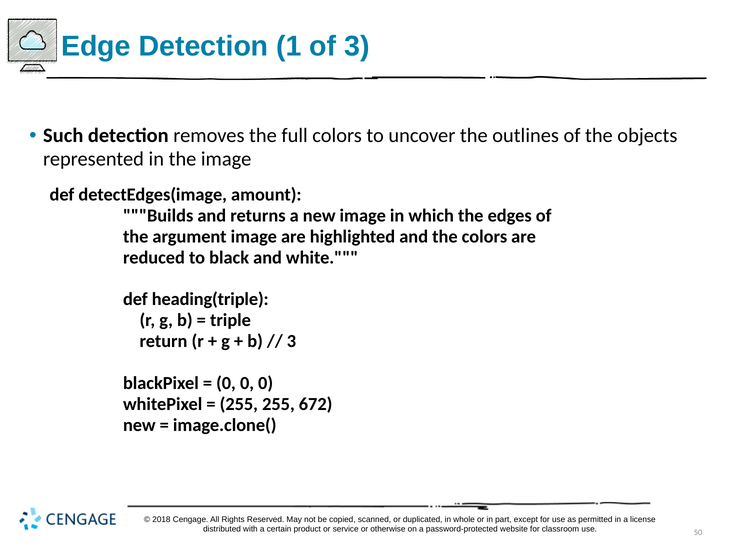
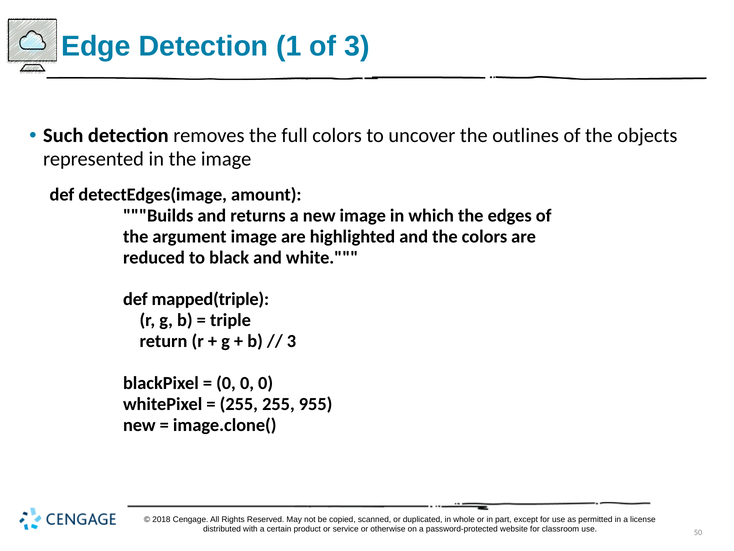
heading(triple: heading(triple -> mapped(triple
672: 672 -> 955
